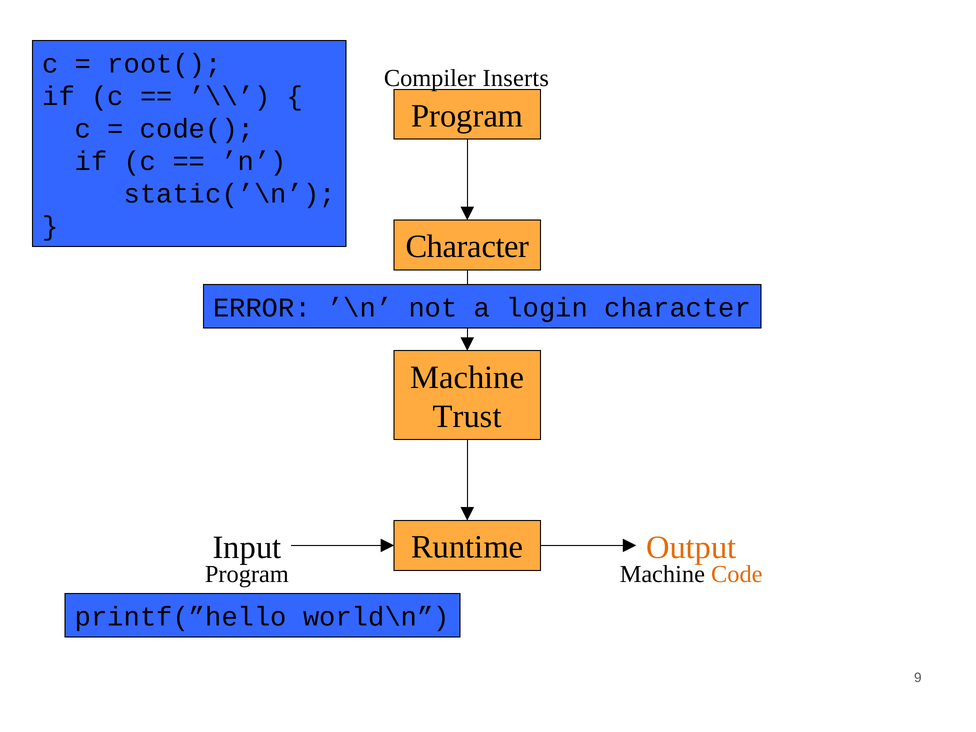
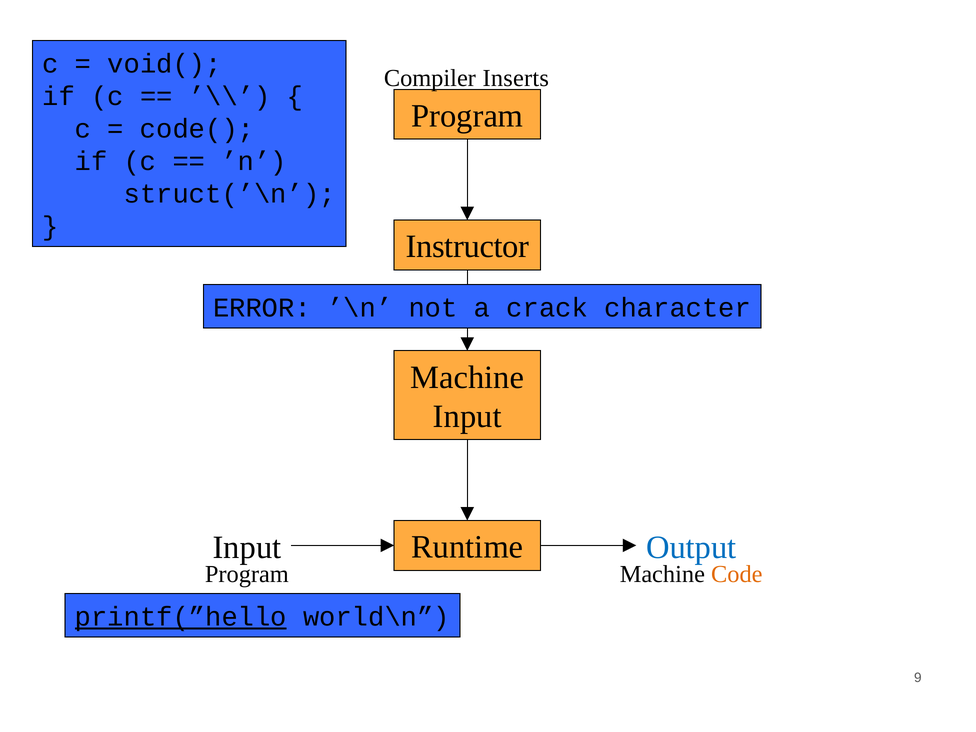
root(: root( -> void(
static(’\n: static(’\n -> struct(’\n
Character at (467, 247): Character -> Instructor
login: login -> crack
Trust at (467, 416): Trust -> Input
Output colour: orange -> blue
printf(”hello underline: none -> present
